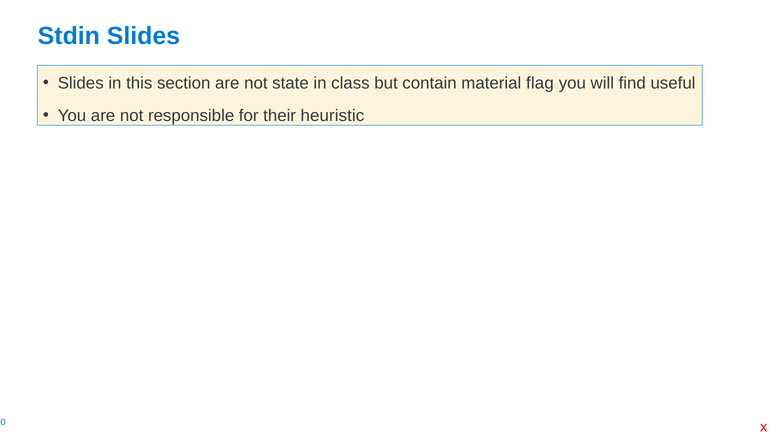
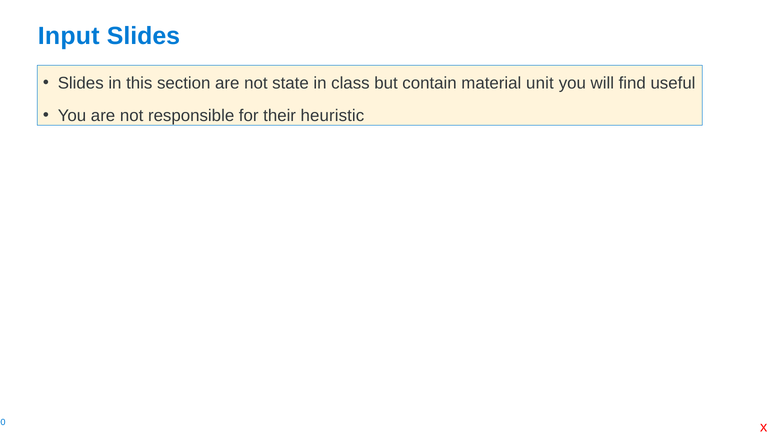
Stdin: Stdin -> Input
flag: flag -> unit
